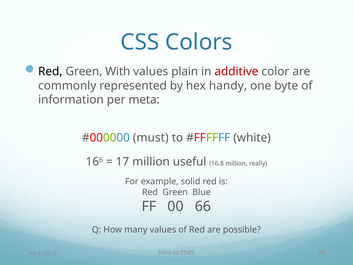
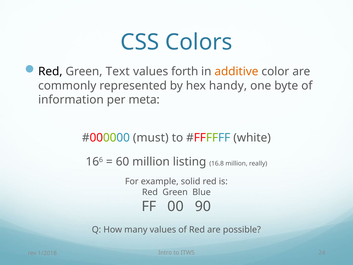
With: With -> Text
plain: plain -> forth
additive colour: red -> orange
17: 17 -> 60
useful: useful -> listing
66: 66 -> 90
